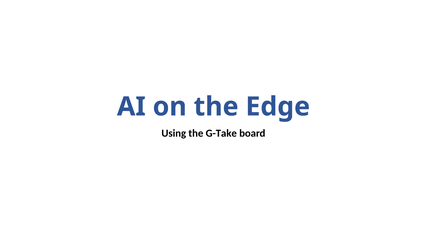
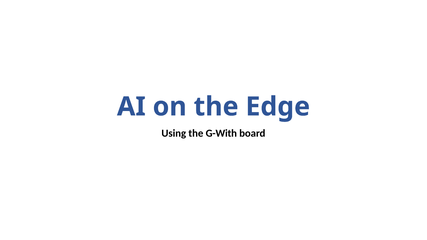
G-Take: G-Take -> G-With
